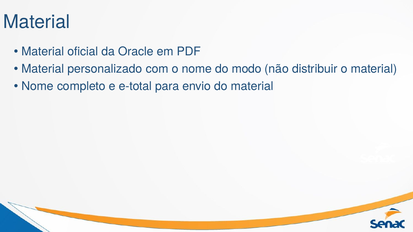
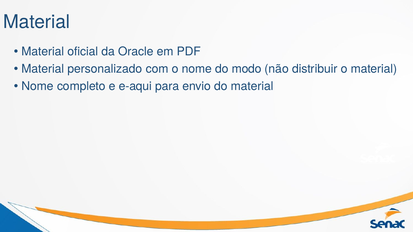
e-total: e-total -> e-aqui
